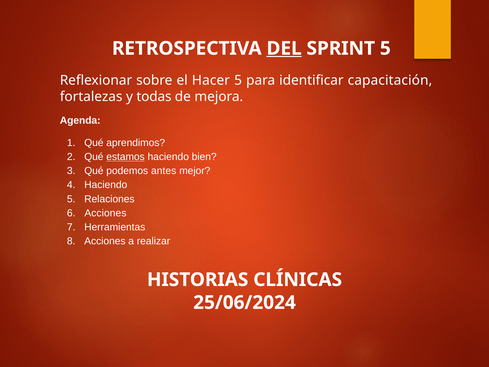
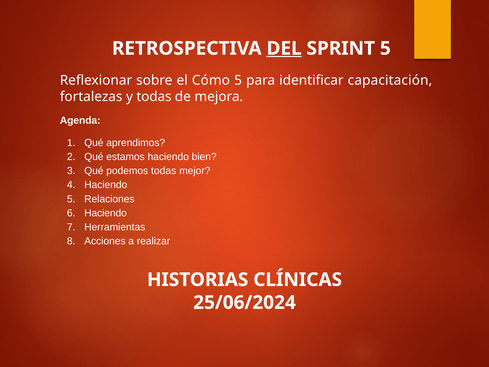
Hacer: Hacer -> Cómo
estamos underline: present -> none
podemos antes: antes -> todas
Acciones at (105, 213): Acciones -> Haciendo
